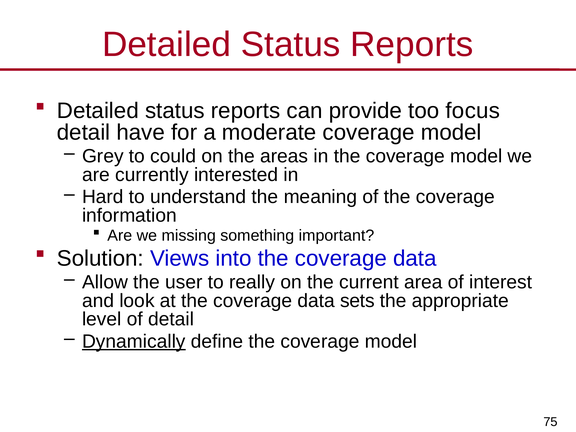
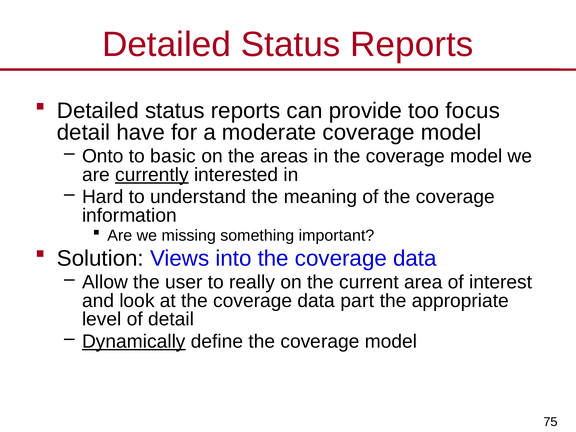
Grey: Grey -> Onto
could: could -> basic
currently underline: none -> present
sets: sets -> part
